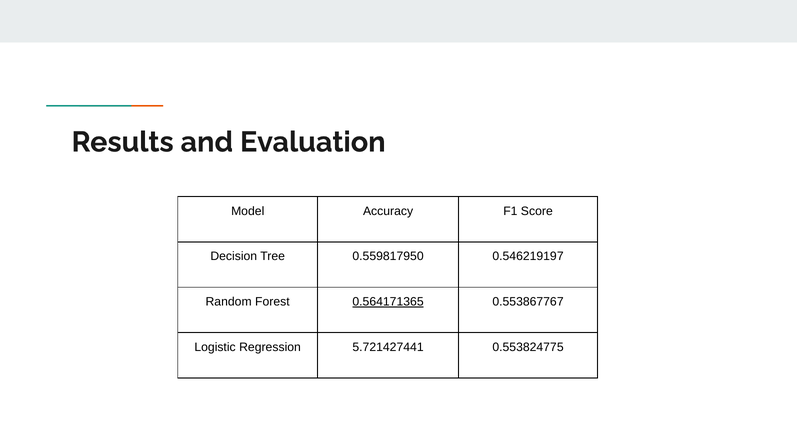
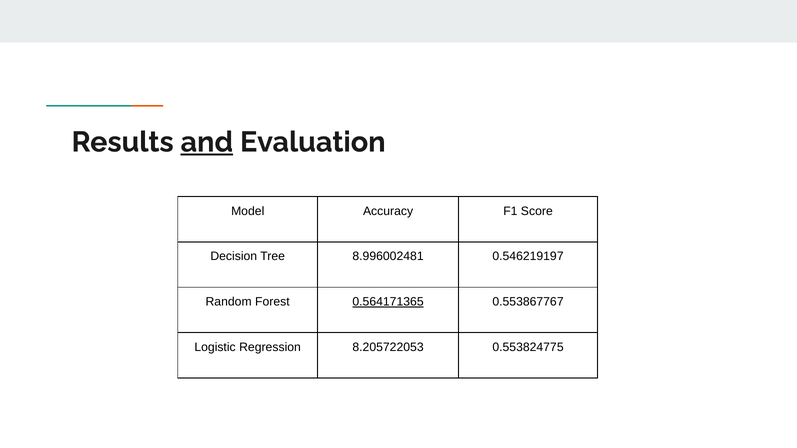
and underline: none -> present
0.559817950: 0.559817950 -> 8.996002481
5.721427441: 5.721427441 -> 8.205722053
